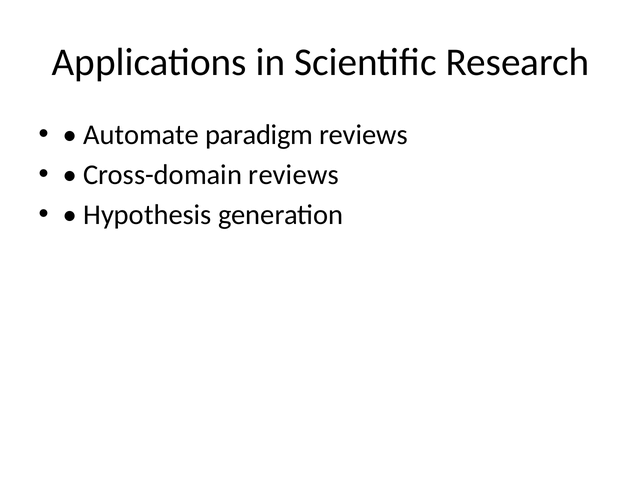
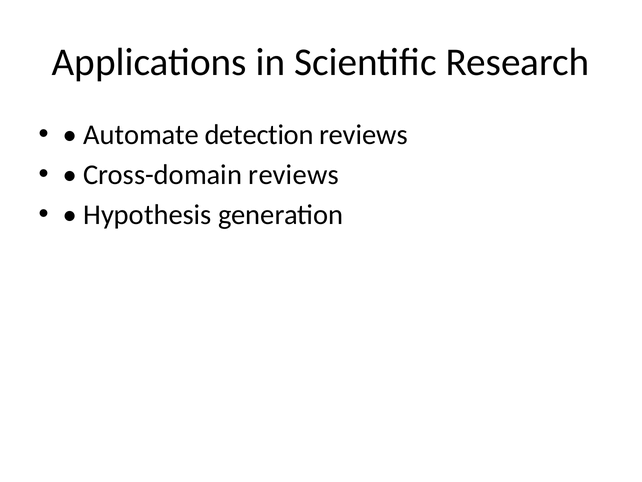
paradigm: paradigm -> detection
